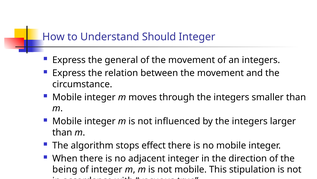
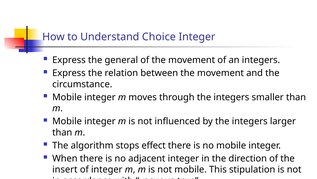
Should: Should -> Choice
being: being -> insert
